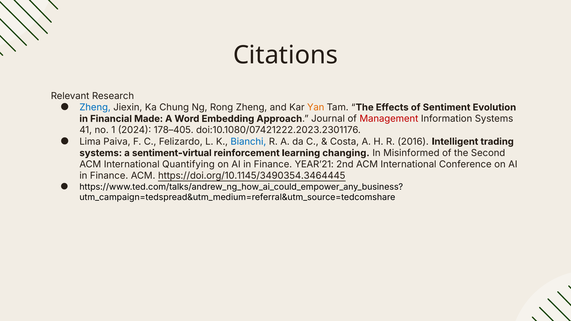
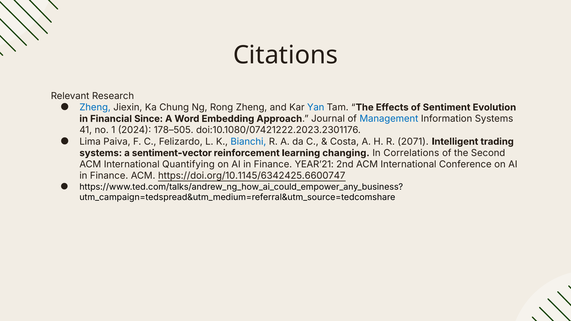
Yan colour: orange -> blue
Made: Made -> Since
Management colour: red -> blue
178–405: 178–405 -> 178–505
2016: 2016 -> 2071
sentiment-virtual: sentiment-virtual -> sentiment-vector
Misinformed: Misinformed -> Correlations
https://doi.org/10.1145/3490354.3464445: https://doi.org/10.1145/3490354.3464445 -> https://doi.org/10.1145/6342425.6600747
